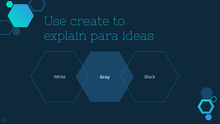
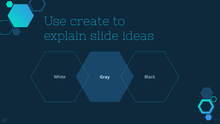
para: para -> slide
